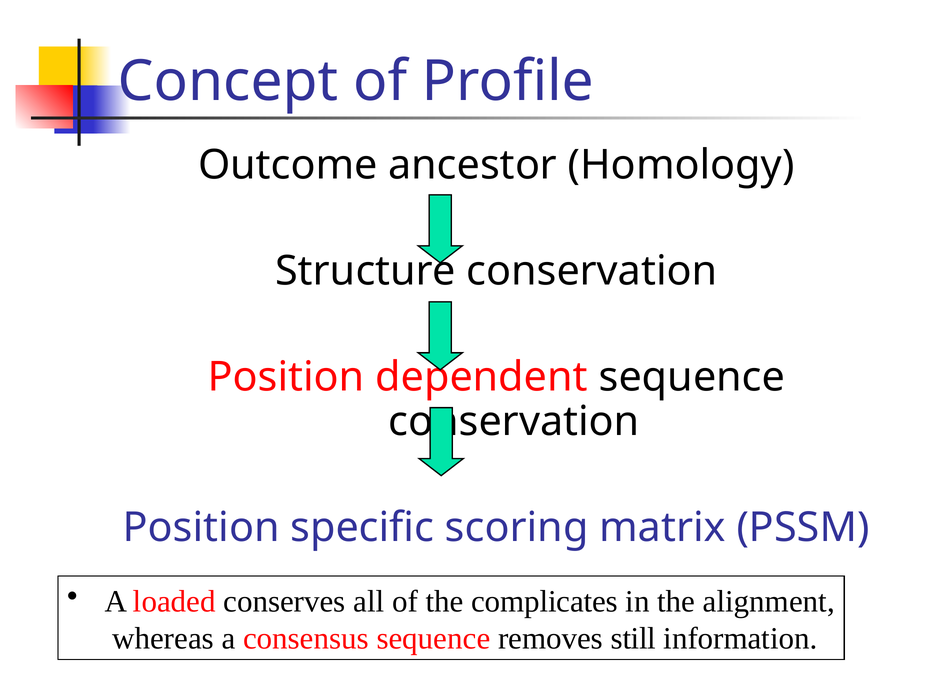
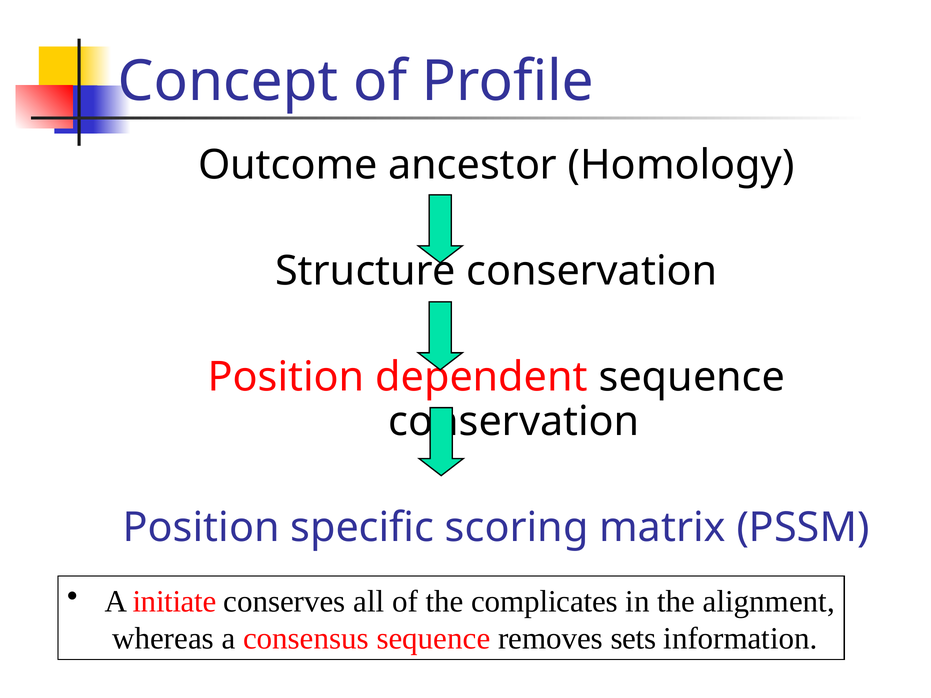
loaded: loaded -> initiate
still: still -> sets
